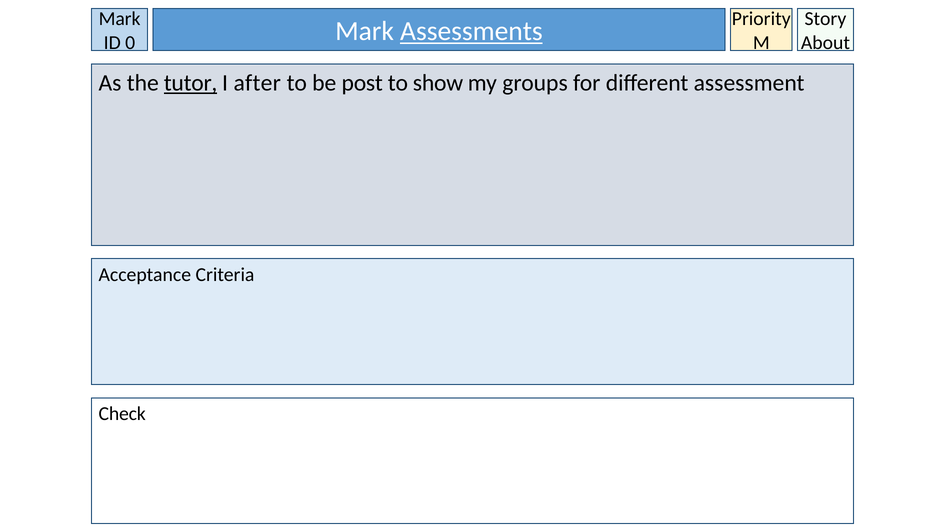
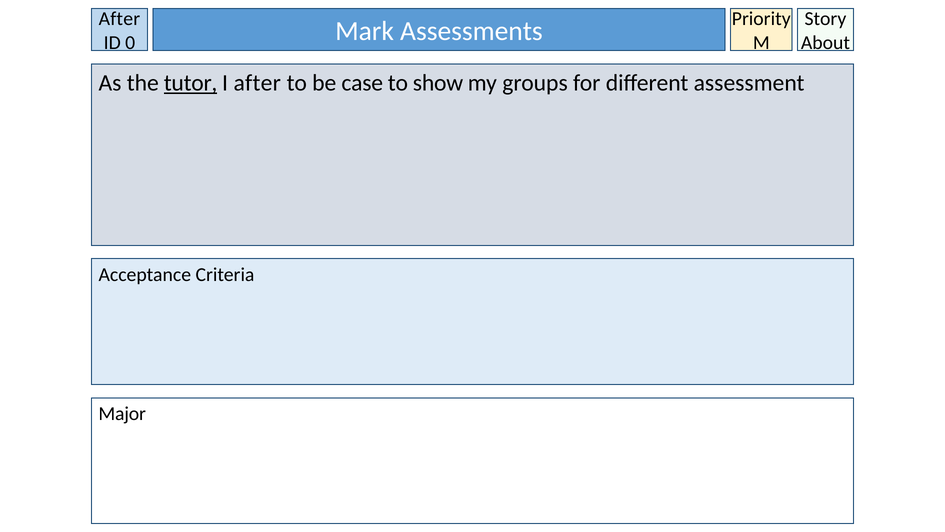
Mark at (120, 19): Mark -> After
Assessments underline: present -> none
post: post -> case
Check: Check -> Major
